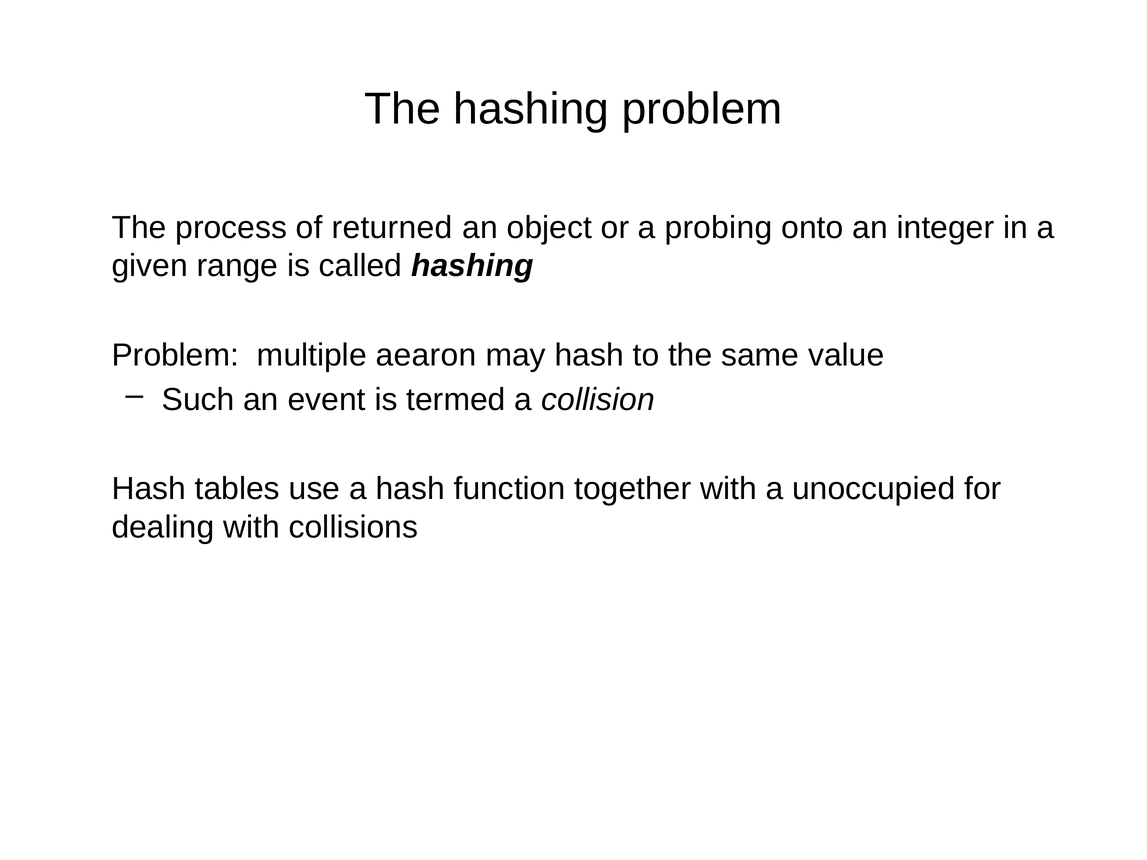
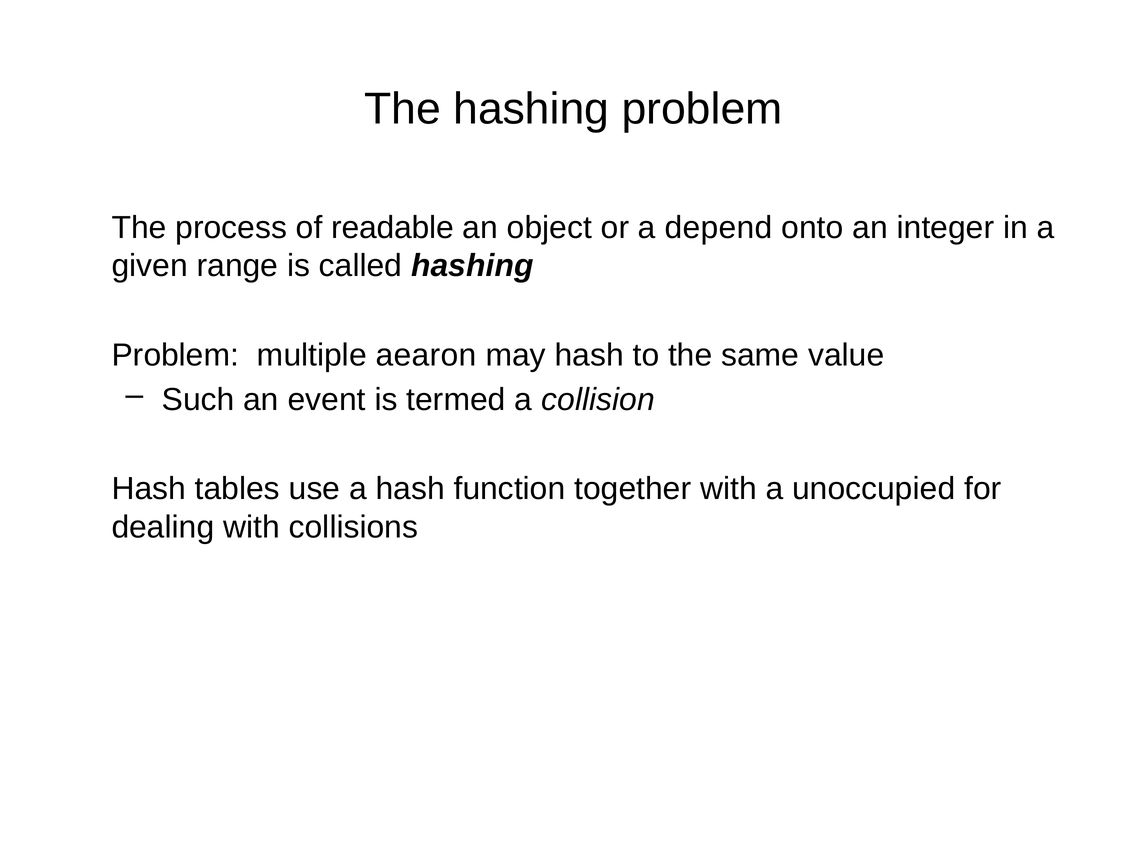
returned: returned -> readable
probing: probing -> depend
